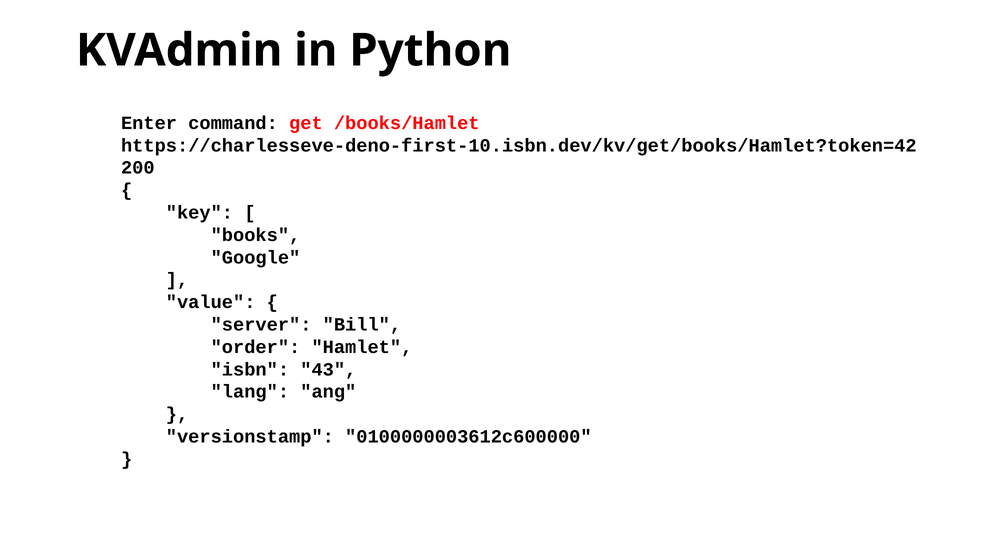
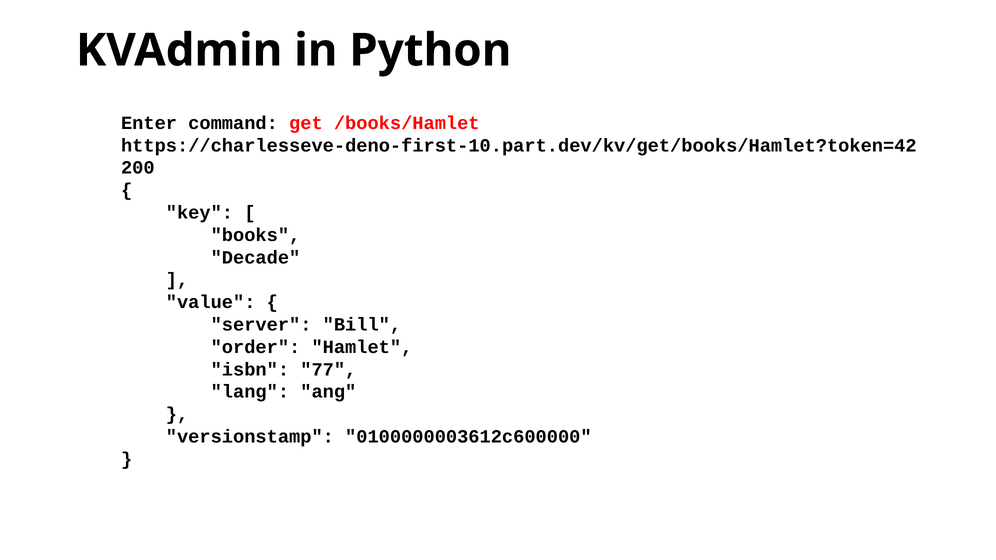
https://charlesseve-deno-first-10.isbn.dev/kv/get/books/Hamlet?token=42: https://charlesseve-deno-first-10.isbn.dev/kv/get/books/Hamlet?token=42 -> https://charlesseve-deno-first-10.part.dev/kv/get/books/Hamlet?token=42
Google: Google -> Decade
43: 43 -> 77
